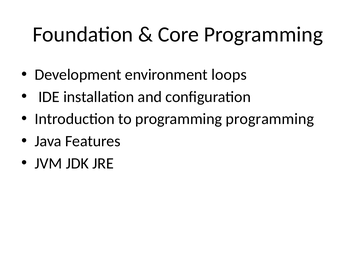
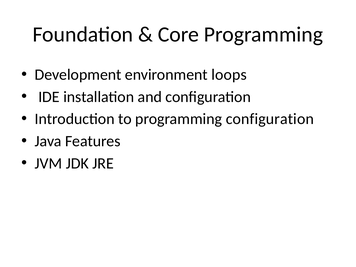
programming programming: programming -> configuration
